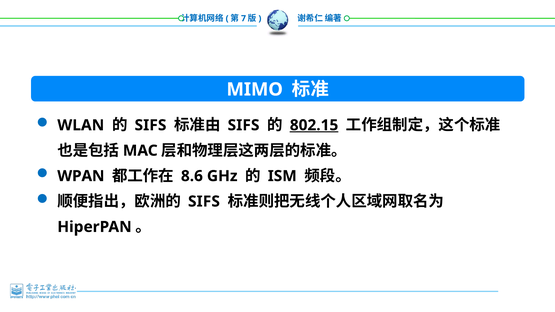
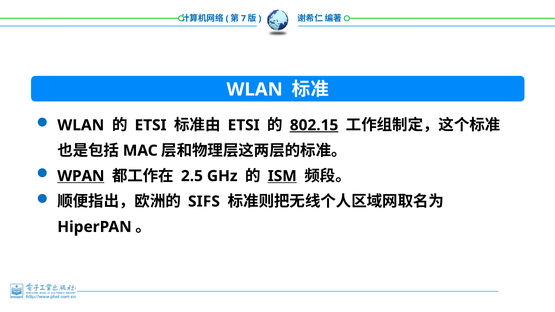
MIMO at (255, 89): MIMO -> WLAN
SIFS at (150, 125): SIFS -> ETSI
SIFS at (244, 125): SIFS -> ETSI
WPAN underline: none -> present
8.6: 8.6 -> 2.5
ISM underline: none -> present
